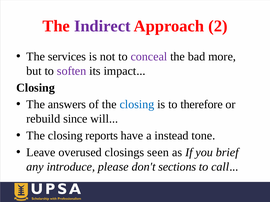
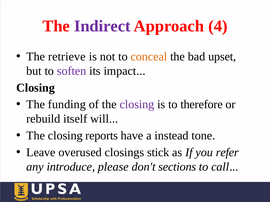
2: 2 -> 4
services: services -> retrieve
conceal colour: purple -> orange
more: more -> upset
answers: answers -> funding
closing at (137, 105) colour: blue -> purple
since: since -> itself
seen: seen -> stick
brief: brief -> refer
